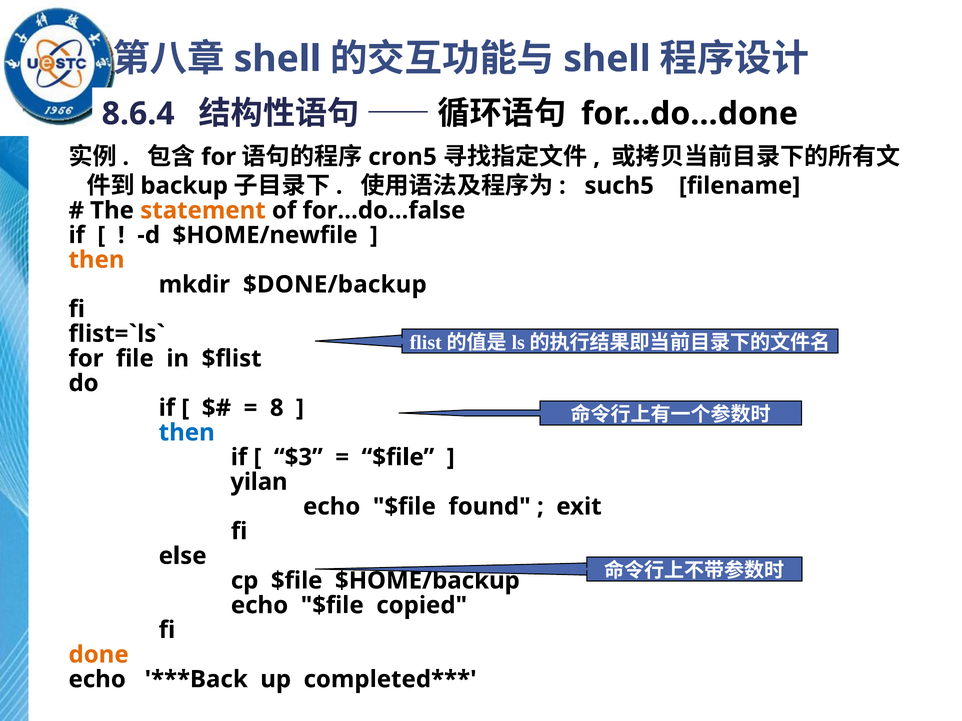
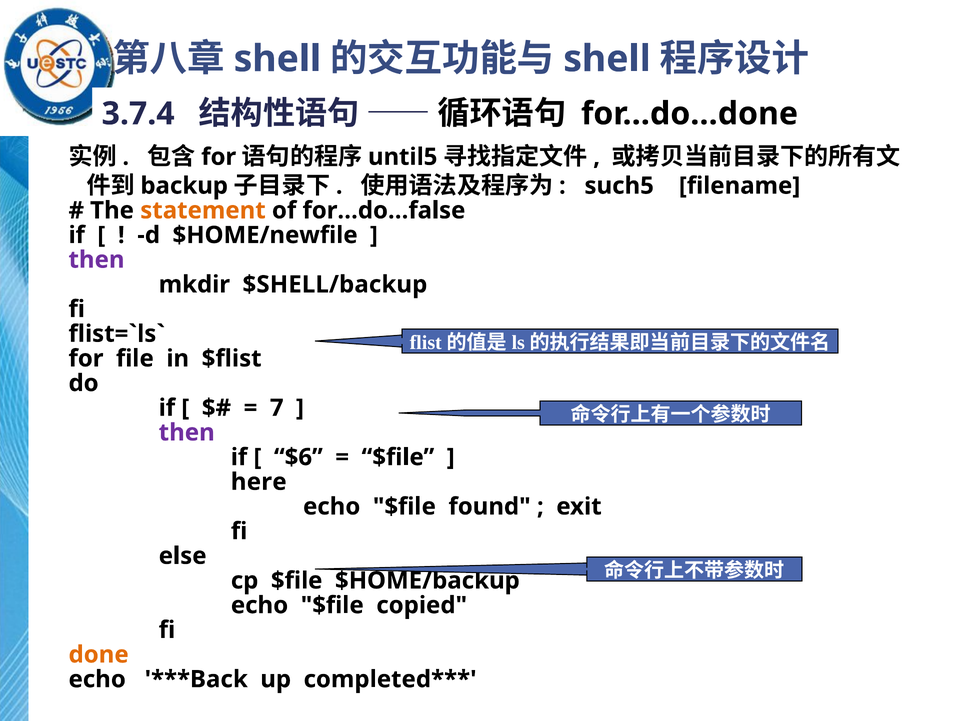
8.6.4: 8.6.4 -> 3.7.4
cron5: cron5 -> until5
then at (97, 260) colour: orange -> purple
$DONE/backup: $DONE/backup -> $SHELL/backup
8: 8 -> 7
then at (187, 433) colour: blue -> purple
$3: $3 -> $6
yilan: yilan -> here
